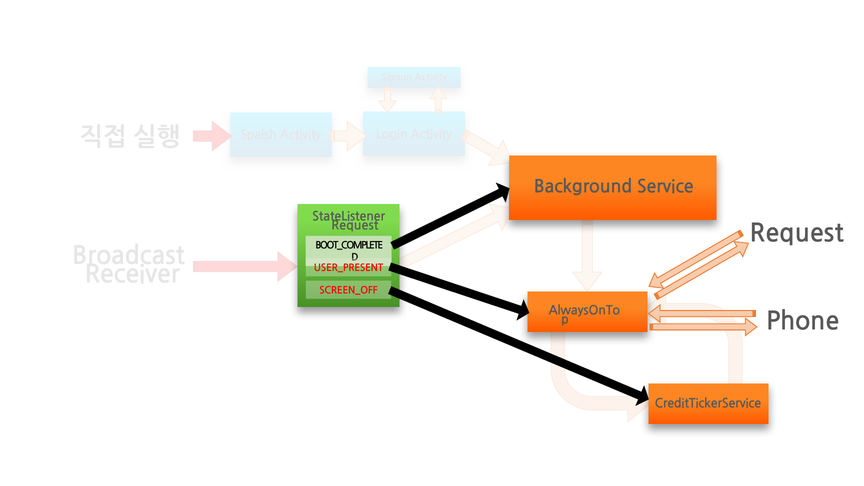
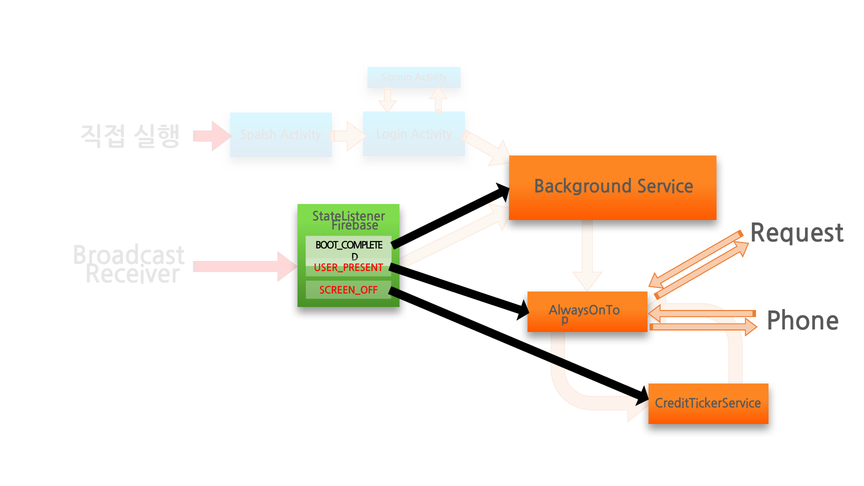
Request at (355, 226): Request -> Firebase
